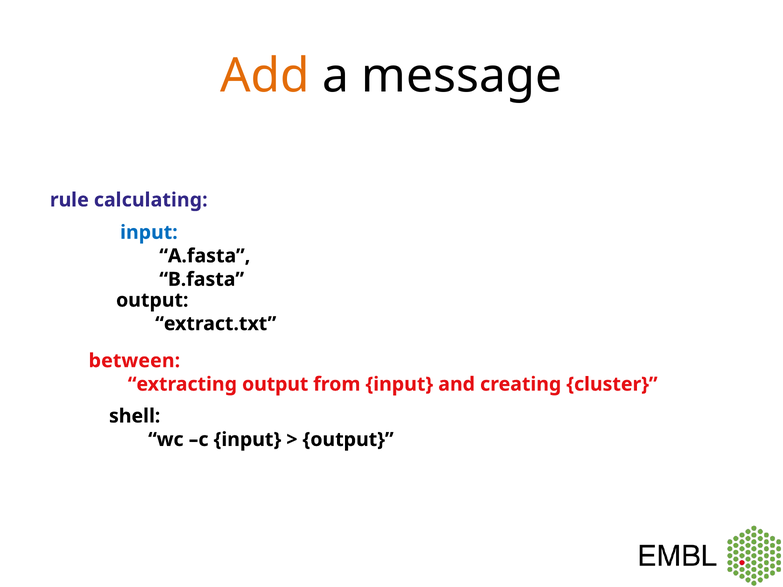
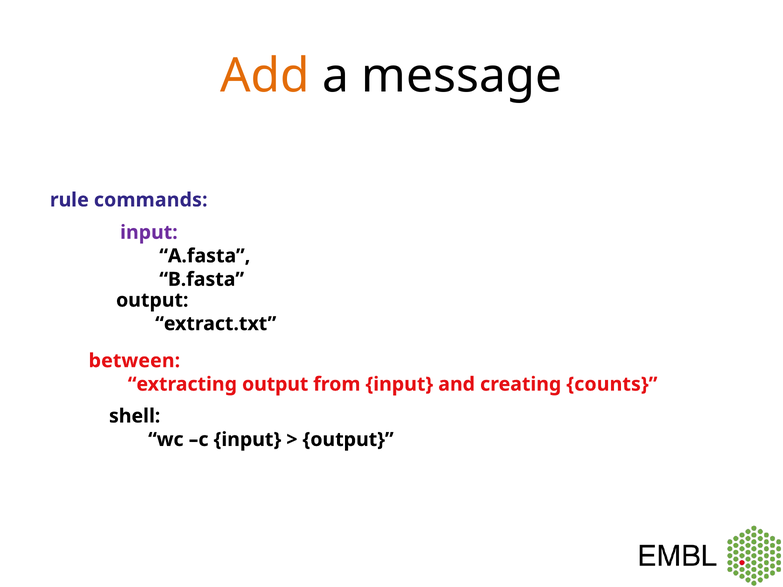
calculating: calculating -> commands
input at (149, 233) colour: blue -> purple
cluster: cluster -> counts
